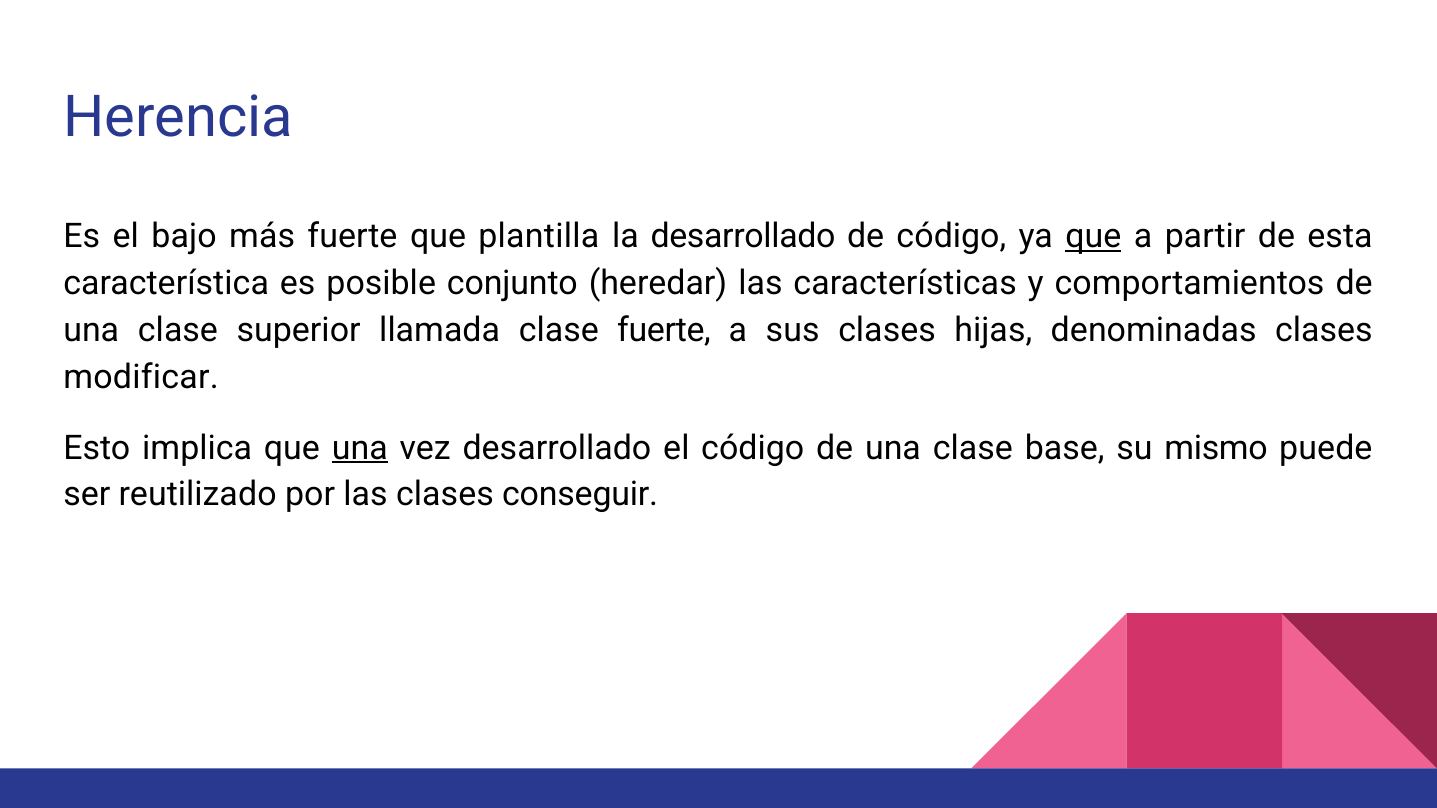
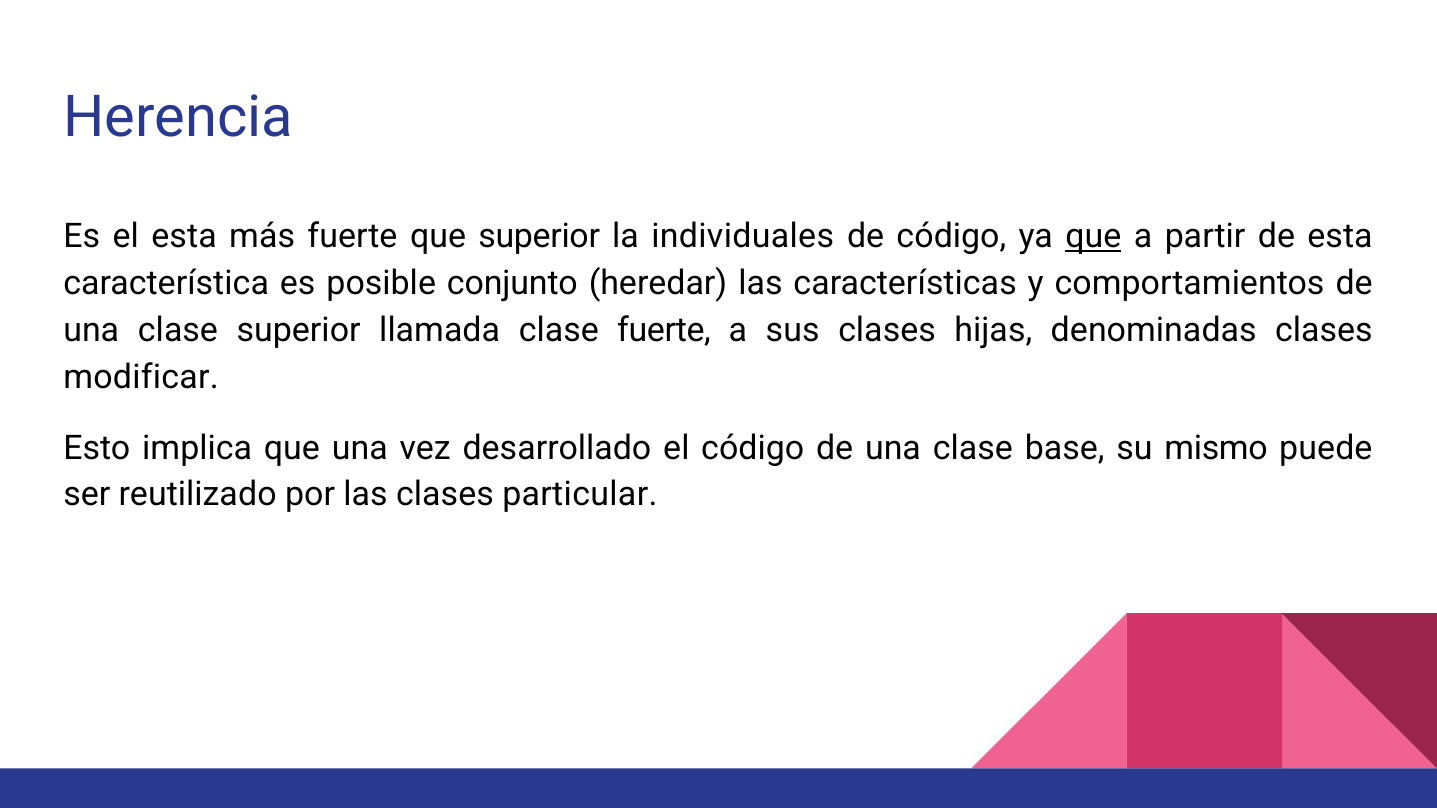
el bajo: bajo -> esta
que plantilla: plantilla -> superior
la desarrollado: desarrollado -> individuales
una at (360, 448) underline: present -> none
conseguir: conseguir -> particular
